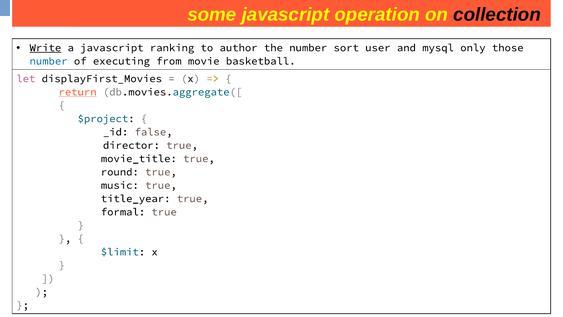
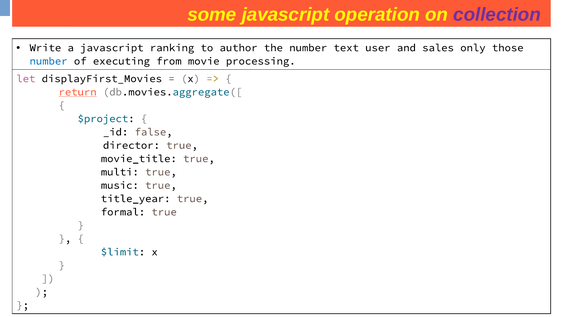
collection at (497, 15) colour: black -> purple
Write underline: present -> none
sort: sort -> text
mysql: mysql -> sales
basketball: basketball -> processing
round: round -> multi
